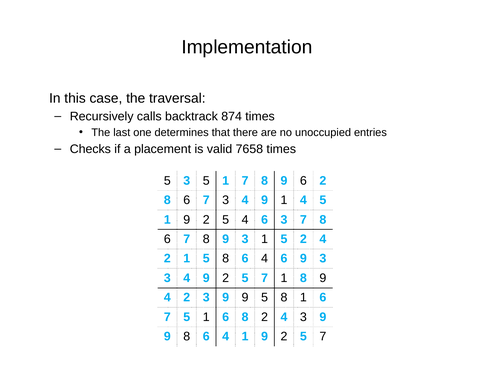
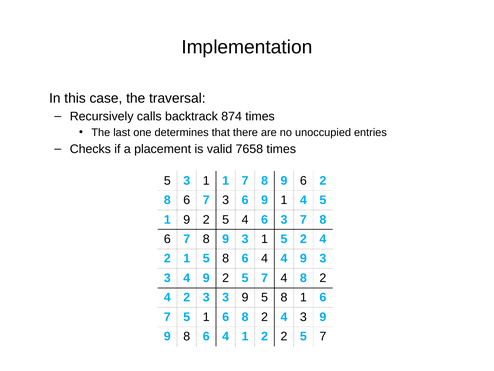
5 3 5: 5 -> 1
7 3 4: 4 -> 6
6 4 6: 6 -> 4
7 1: 1 -> 4
9 at (323, 278): 9 -> 2
2 3 9: 9 -> 3
4 1 9: 9 -> 2
